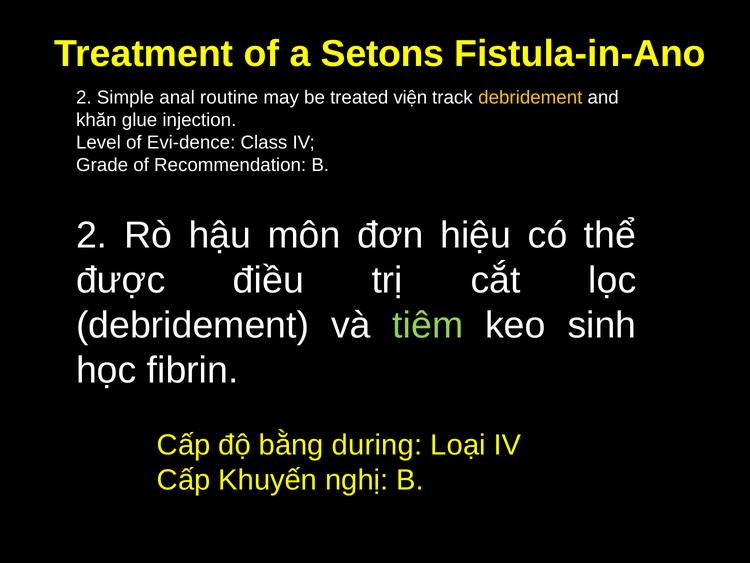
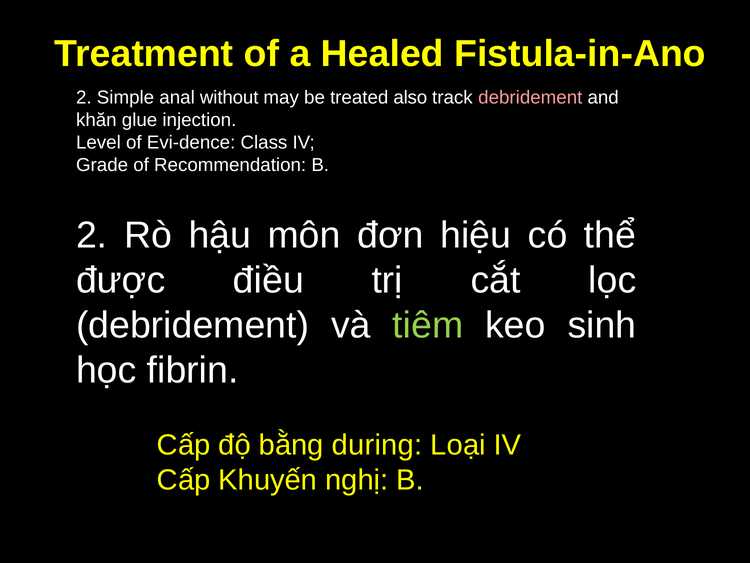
Setons: Setons -> Healed
routine: routine -> without
viện: viện -> also
debridement at (530, 97) colour: yellow -> pink
